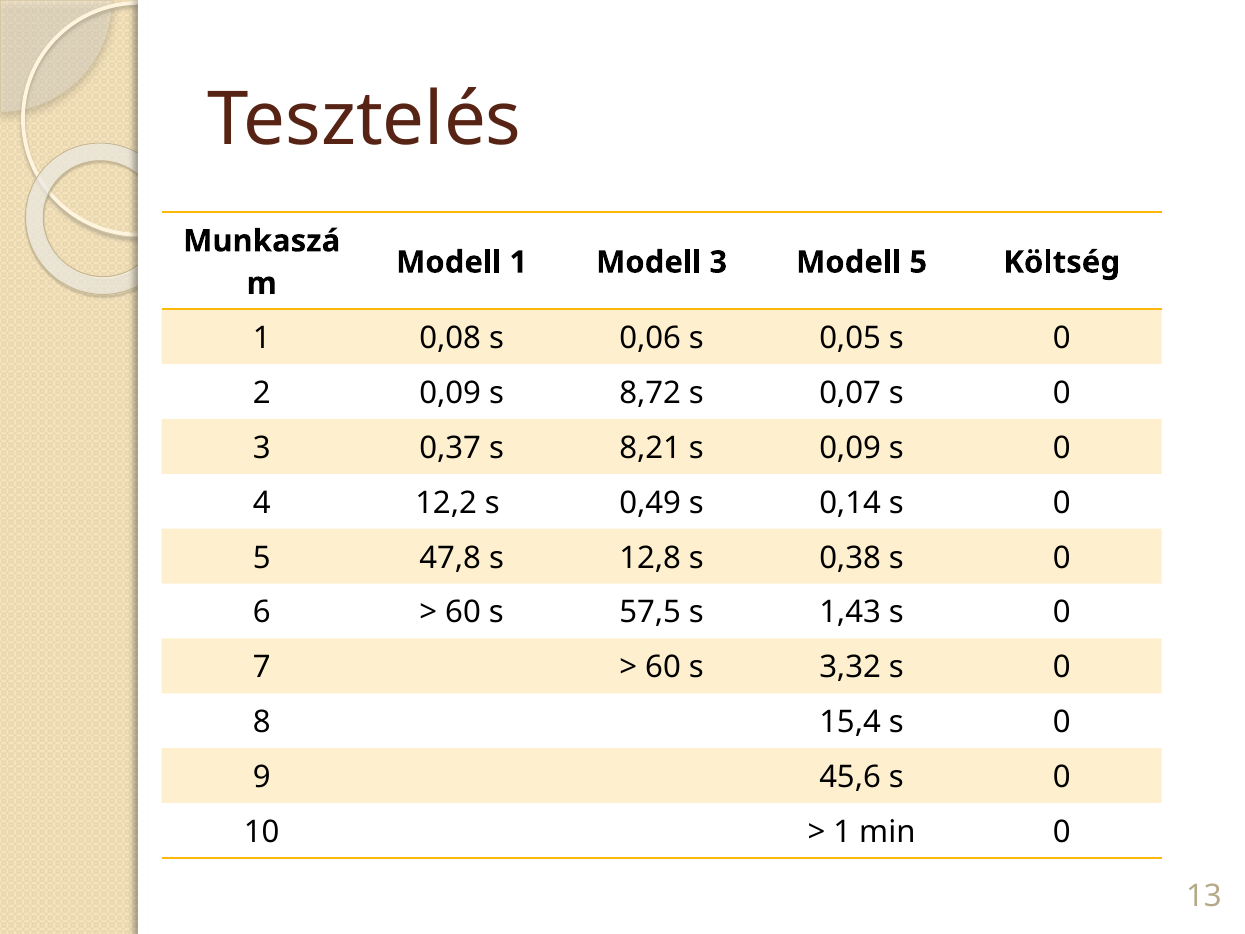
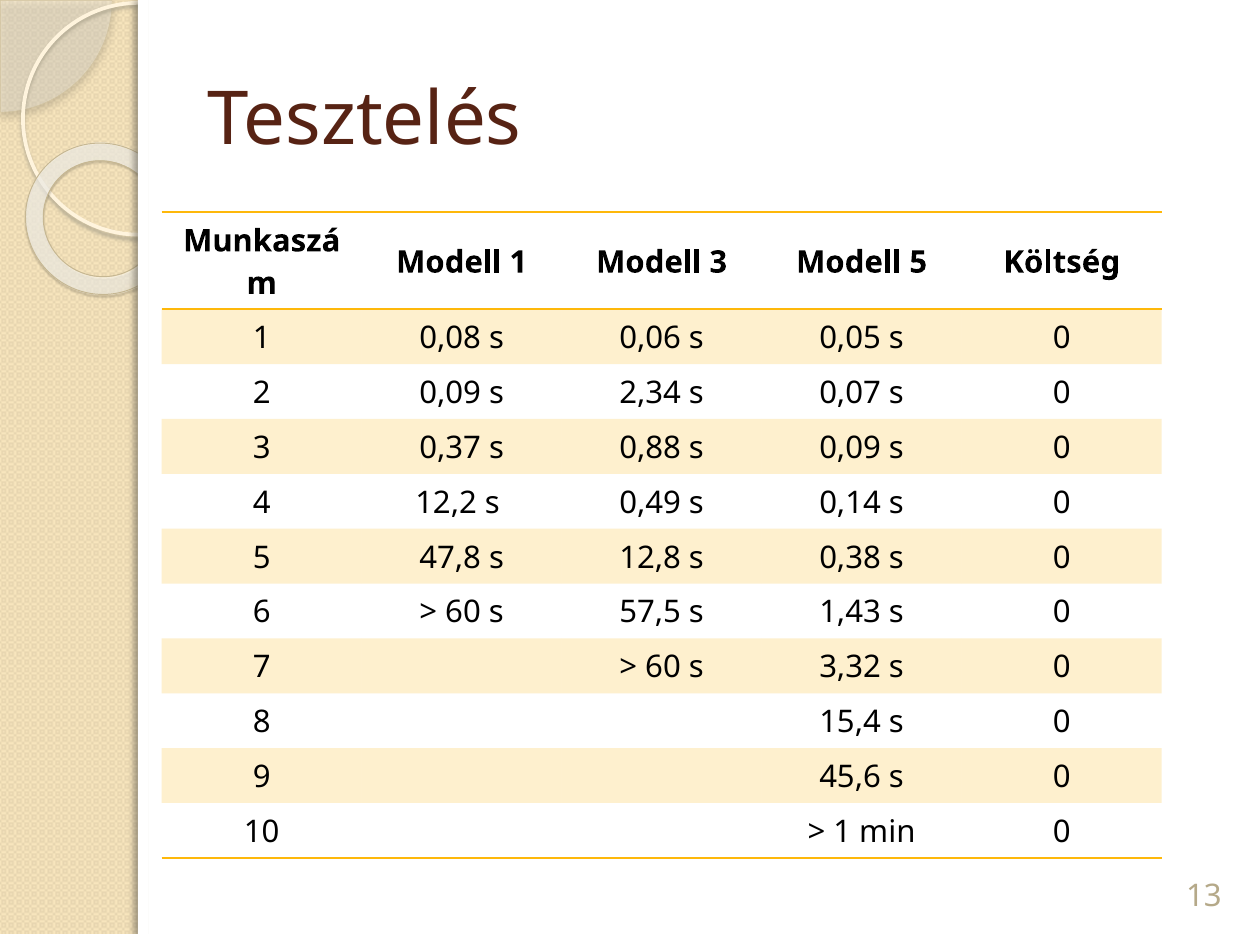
8,72: 8,72 -> 2,34
8,21: 8,21 -> 0,88
